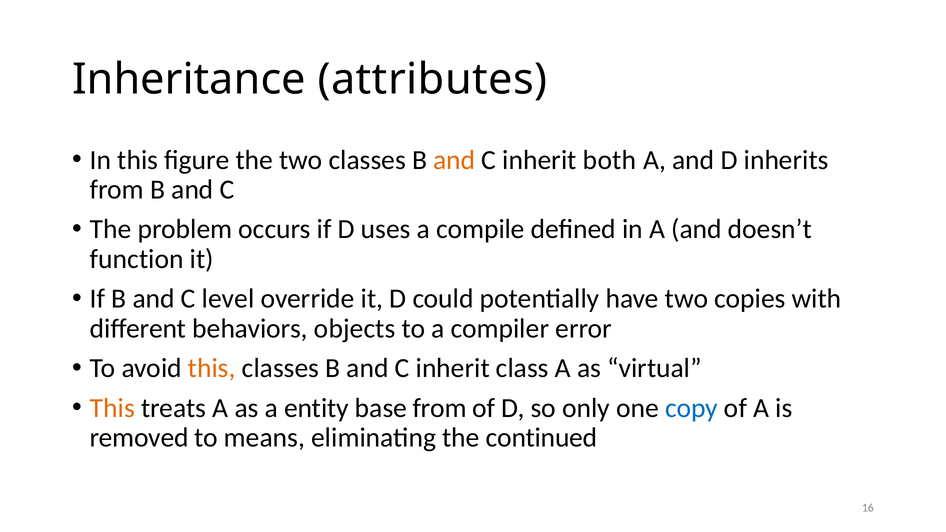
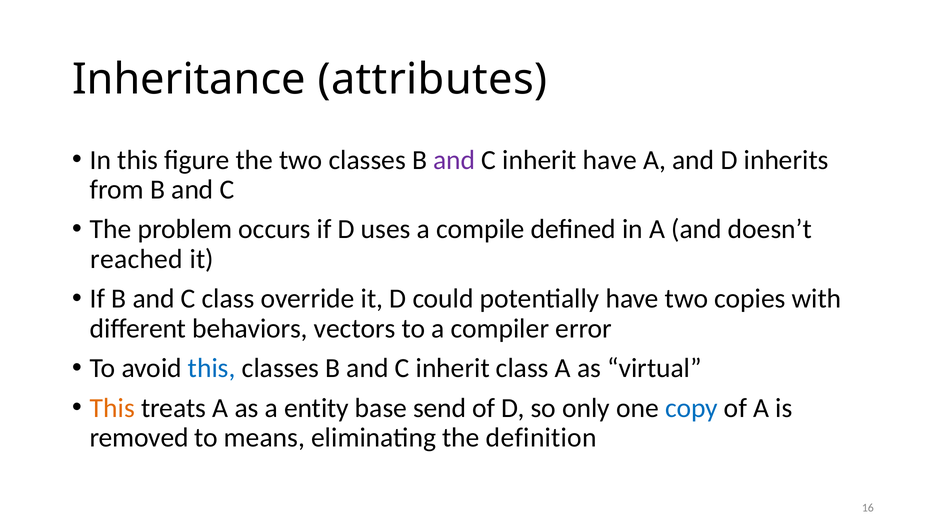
and at (454, 160) colour: orange -> purple
inherit both: both -> have
function: function -> reached
C level: level -> class
objects: objects -> vectors
this at (212, 368) colour: orange -> blue
base from: from -> send
continued: continued -> definition
